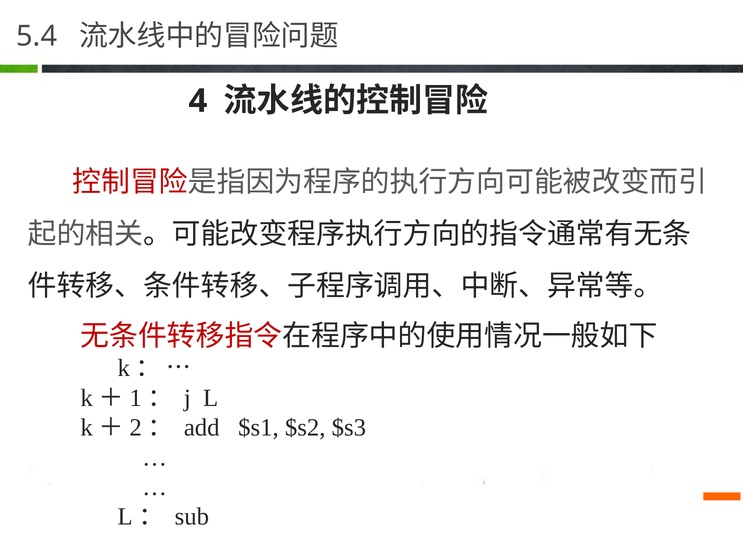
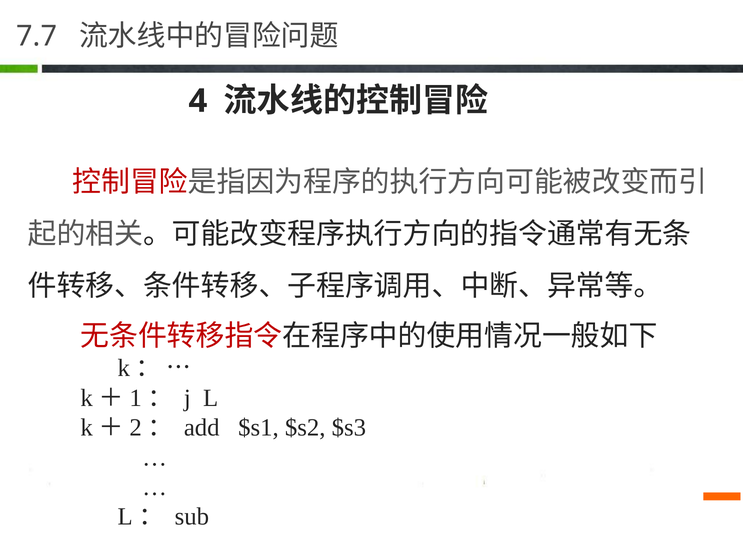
5.4: 5.4 -> 7.7
